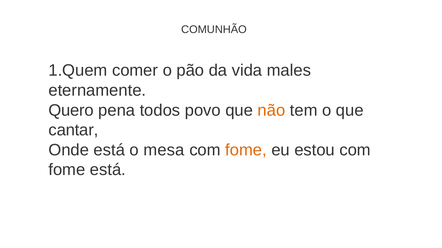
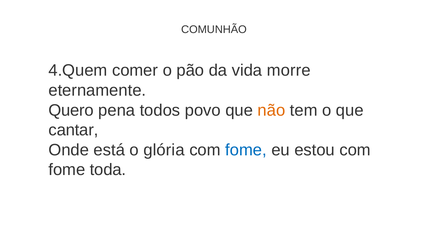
1.Quem: 1.Quem -> 4.Quem
males: males -> morre
mesa: mesa -> glória
fome at (246, 150) colour: orange -> blue
fome está: está -> toda
